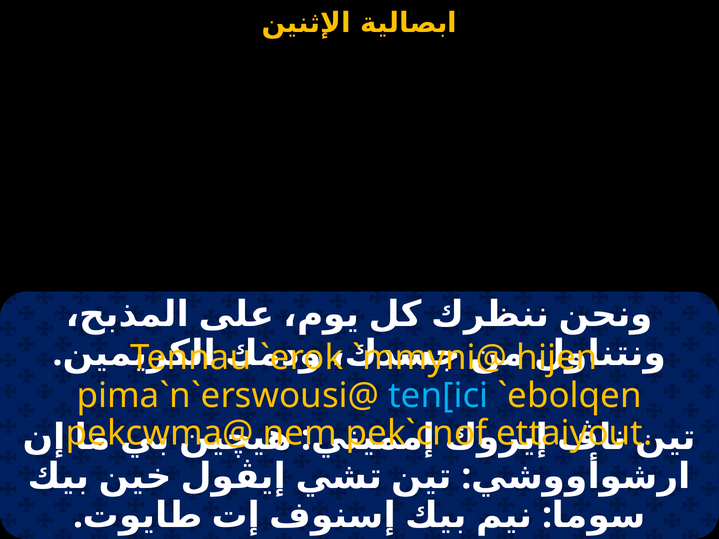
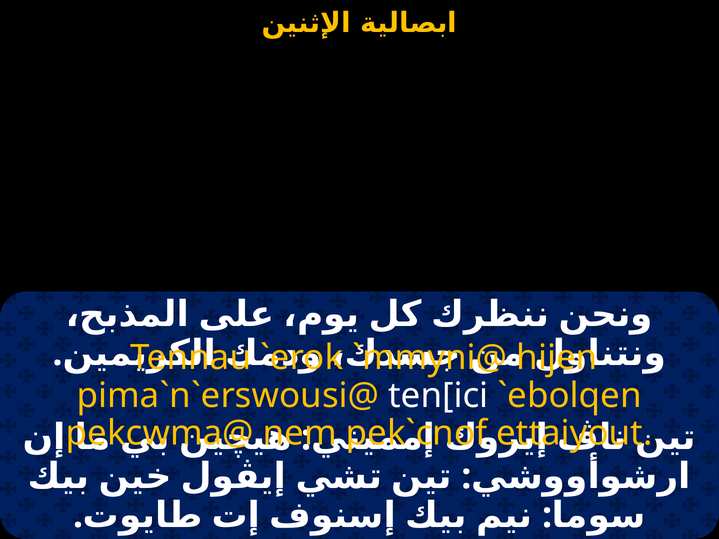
ten[ici colour: light blue -> white
